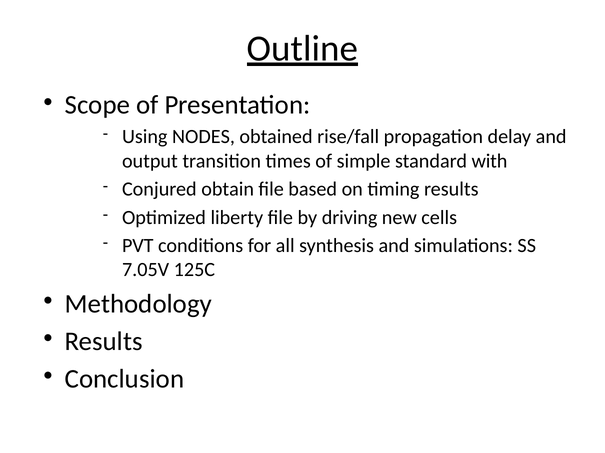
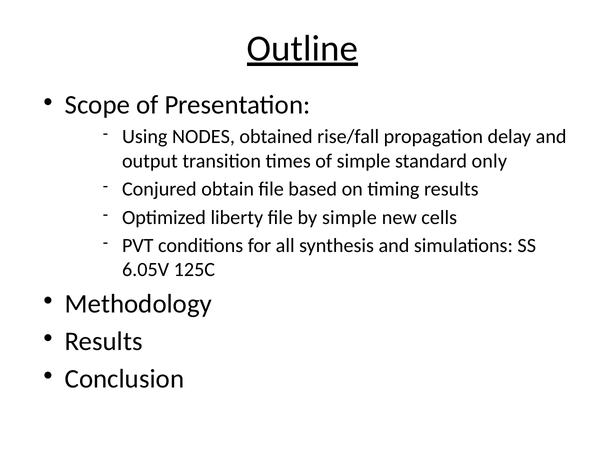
with: with -> only
by driving: driving -> simple
7.05V: 7.05V -> 6.05V
